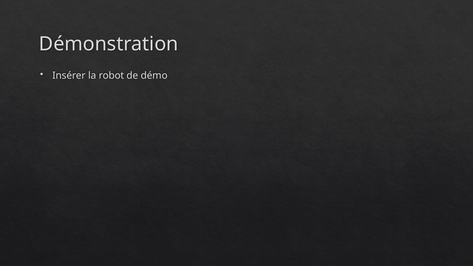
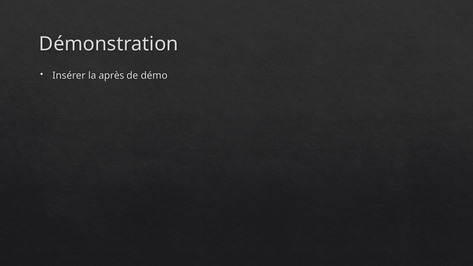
robot: robot -> après
